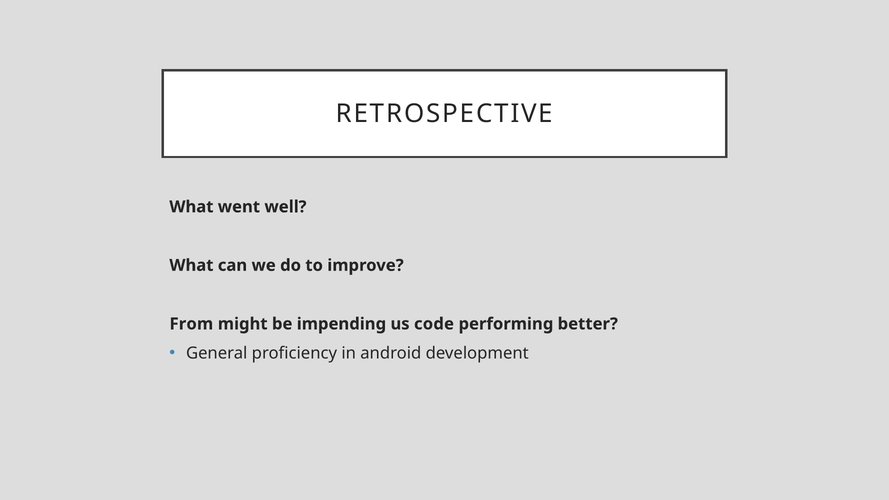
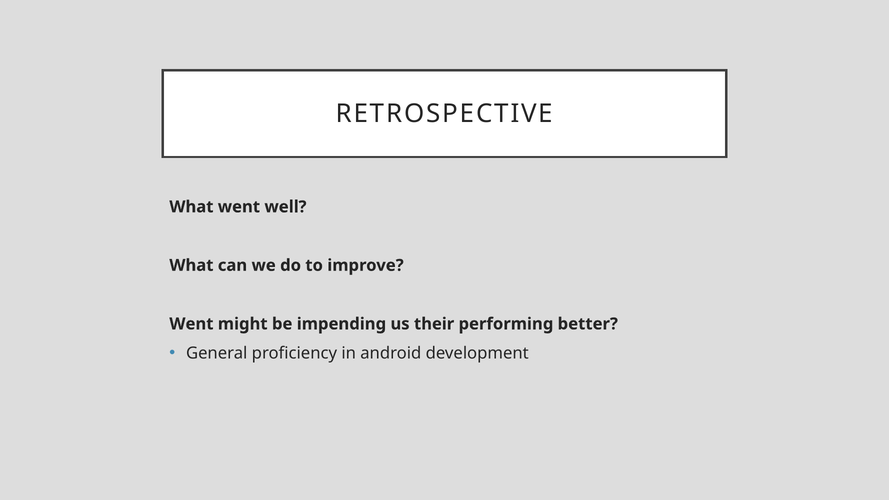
From at (191, 324): From -> Went
code: code -> their
